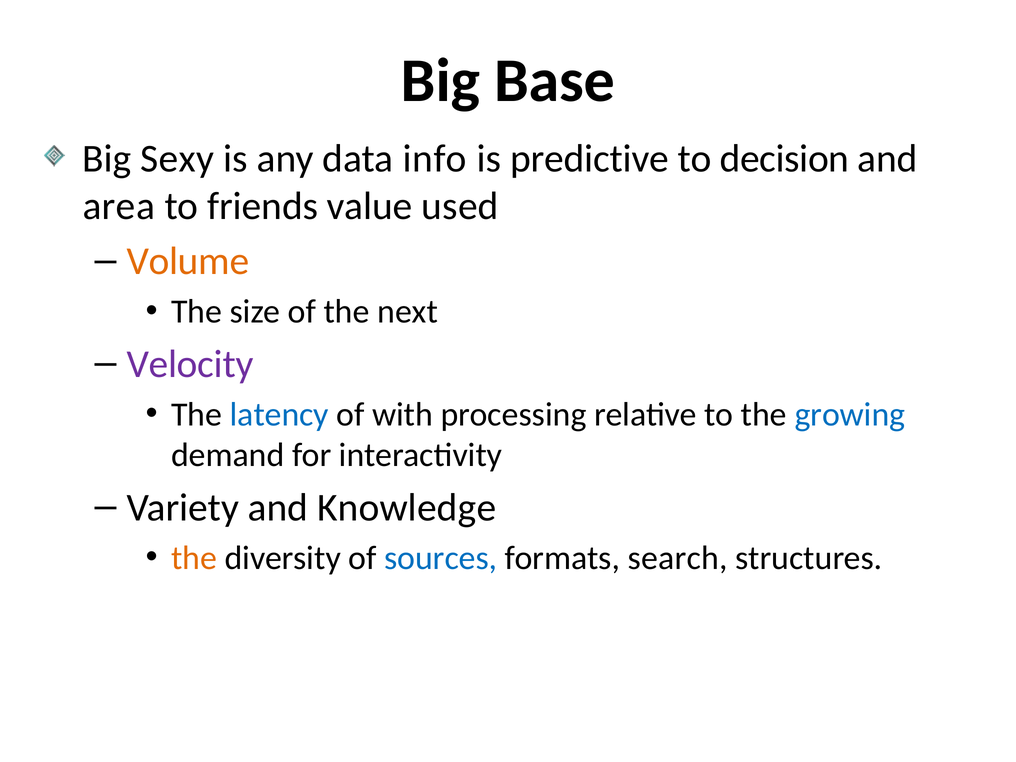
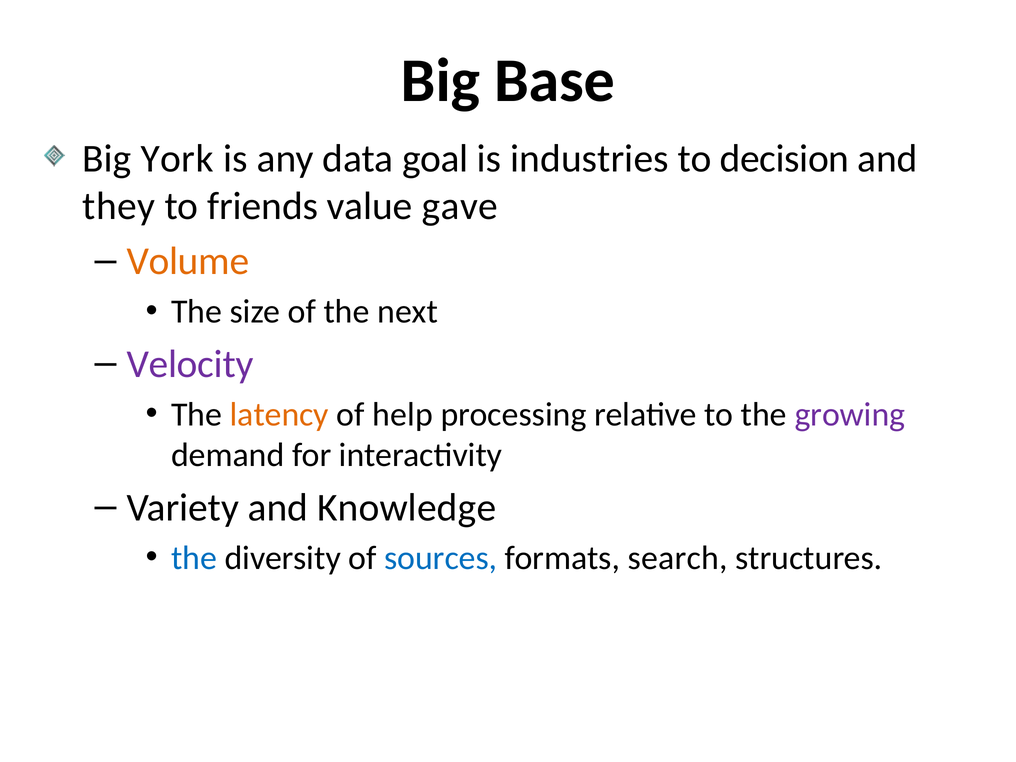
Sexy: Sexy -> York
info: info -> goal
predictive: predictive -> industries
area: area -> they
used: used -> gave
latency colour: blue -> orange
with: with -> help
growing colour: blue -> purple
the at (194, 558) colour: orange -> blue
